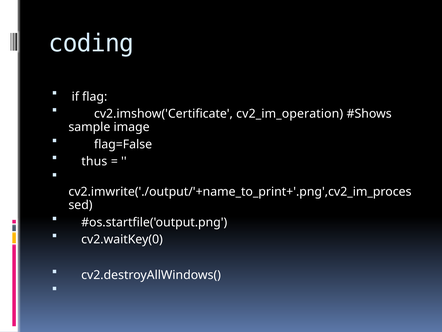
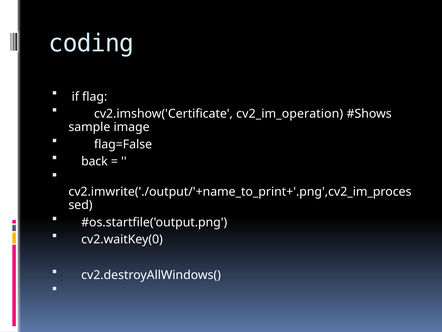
thus: thus -> back
